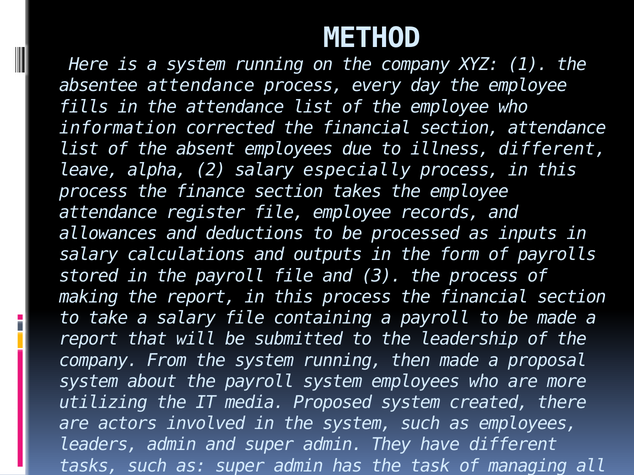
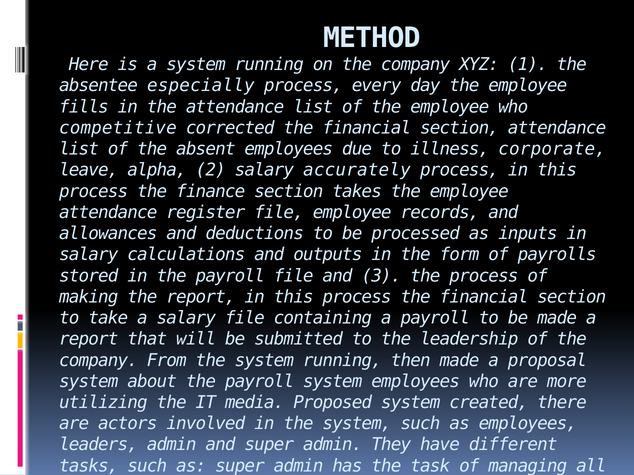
absentee attendance: attendance -> especially
information: information -> competitive
illness different: different -> corporate
especially: especially -> accurately
